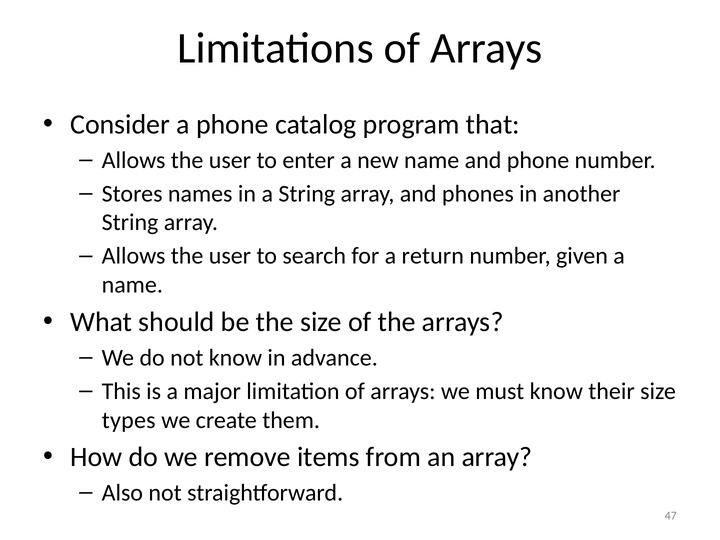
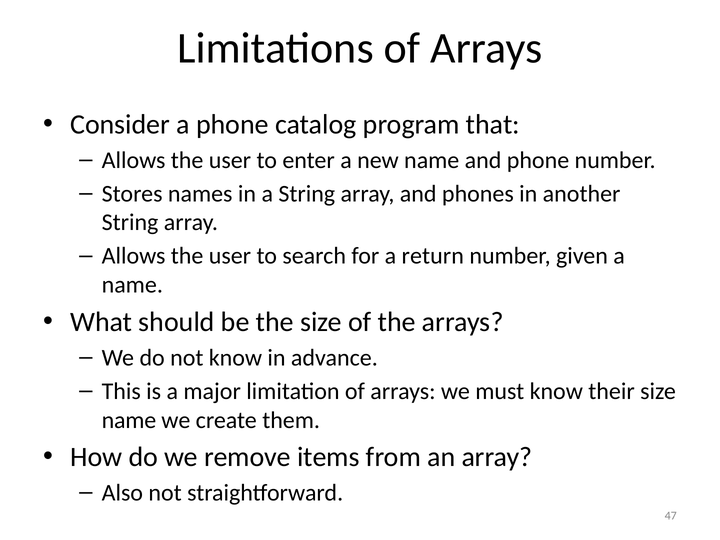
types at (129, 420): types -> name
